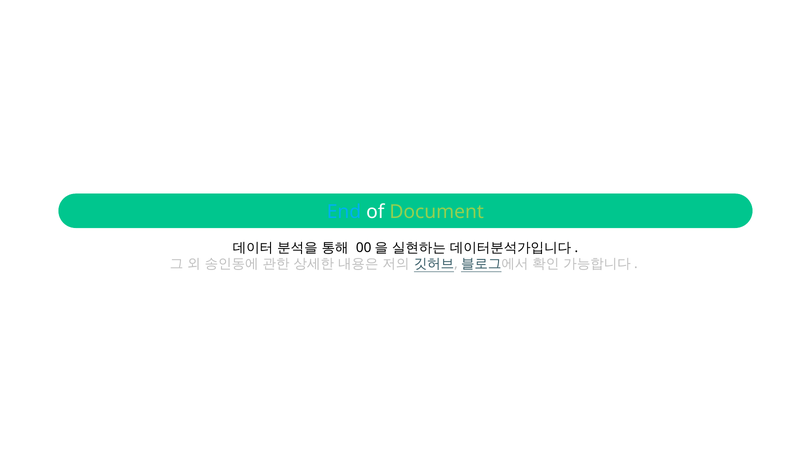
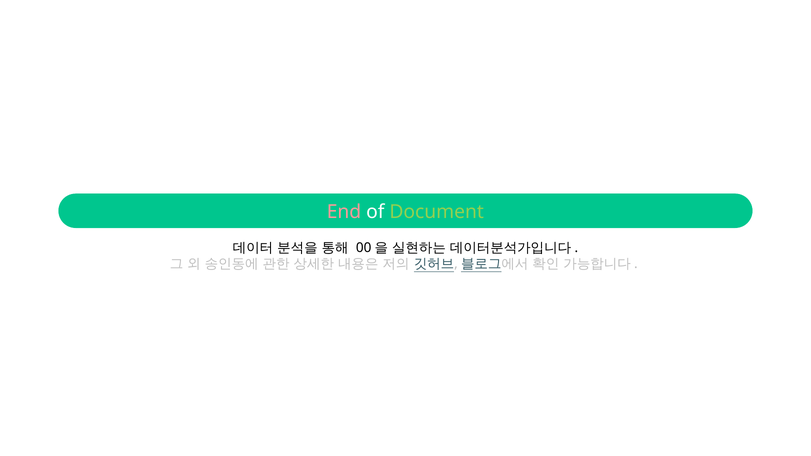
End colour: light blue -> pink
